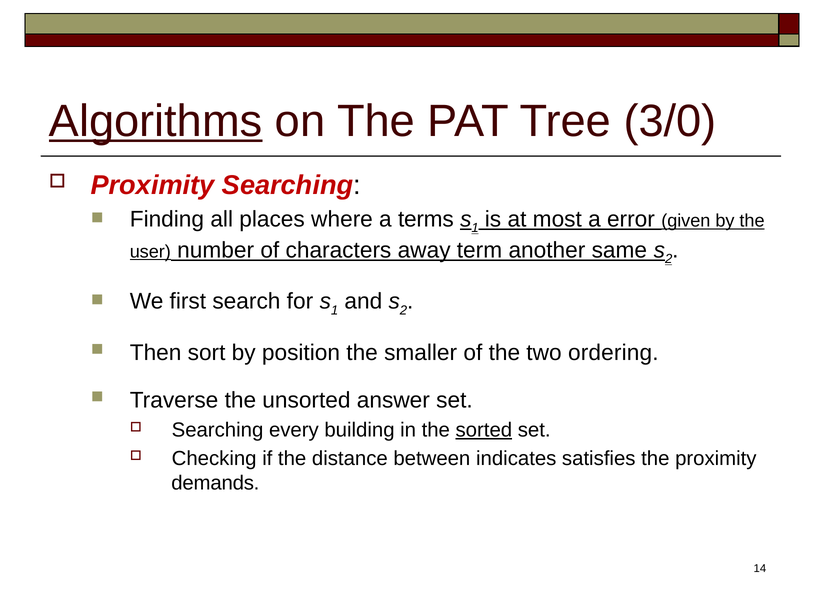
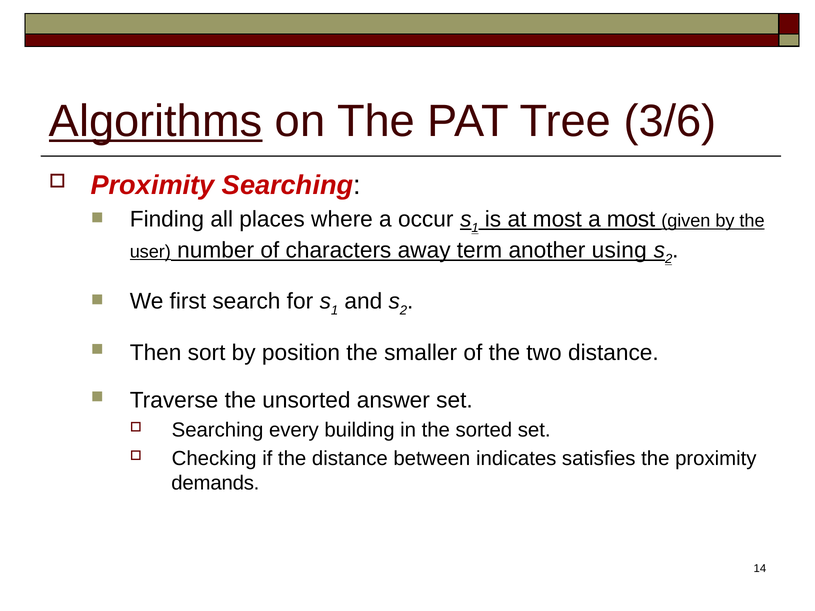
3/0: 3/0 -> 3/6
terms: terms -> occur
a error: error -> most
same: same -> using
two ordering: ordering -> distance
sorted underline: present -> none
